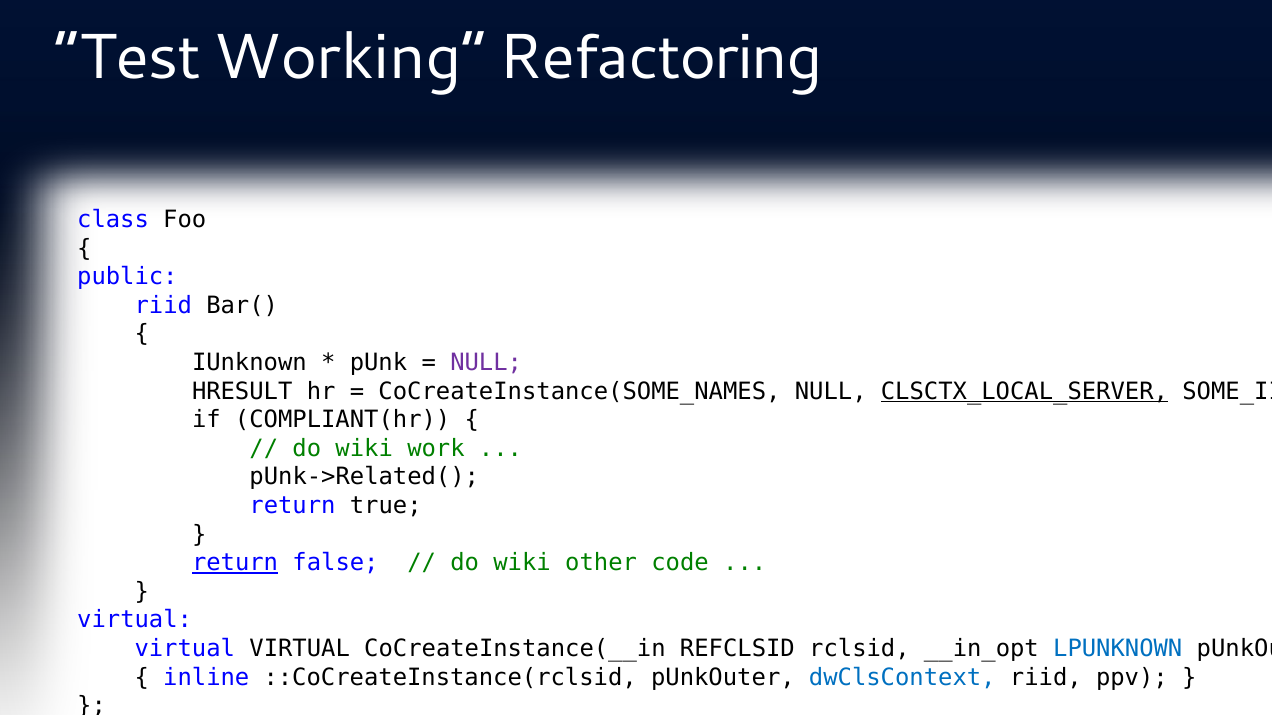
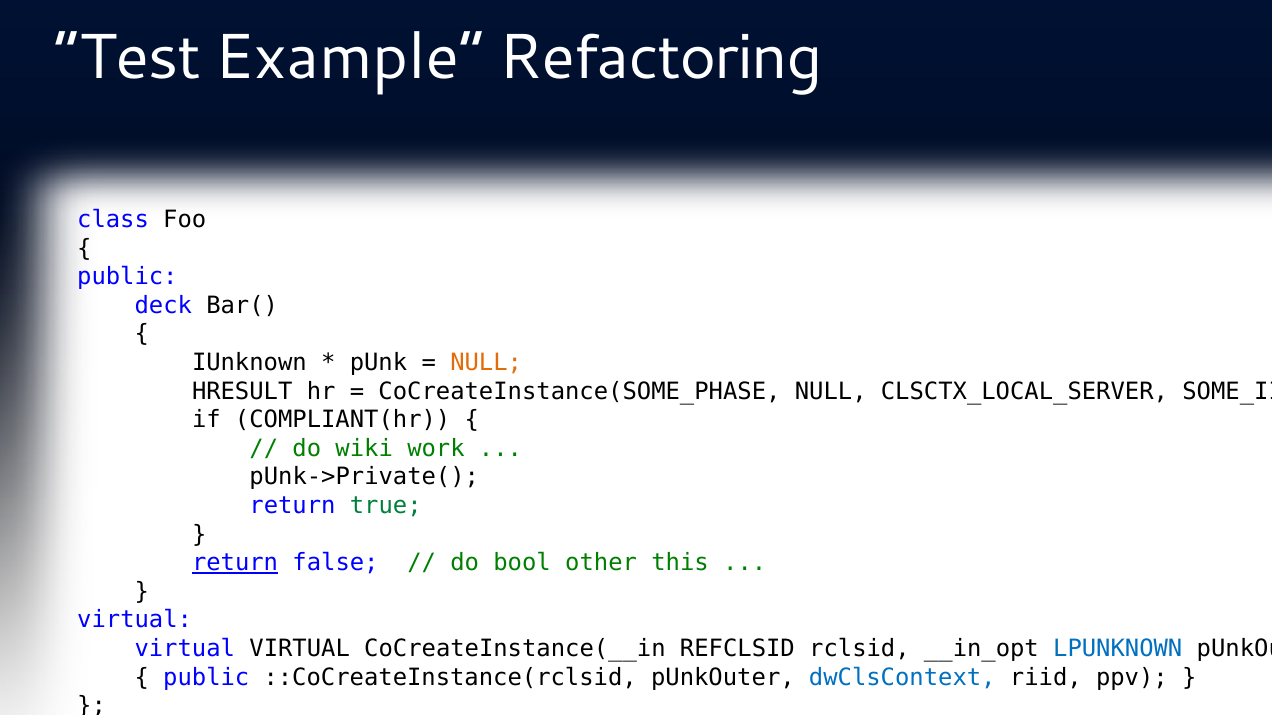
Working: Working -> Example
riid at (163, 306): riid -> deck
NULL at (486, 363) colour: purple -> orange
CoCreateInstance(SOME_NAMES: CoCreateInstance(SOME_NAMES -> CoCreateInstance(SOME_PHASE
CLSCTX_LOCAL_SERVER underline: present -> none
pUnk->Related(: pUnk->Related( -> pUnk->Private(
true colour: black -> green
wiki at (522, 563): wiki -> bool
code: code -> this
inline at (206, 678): inline -> public
